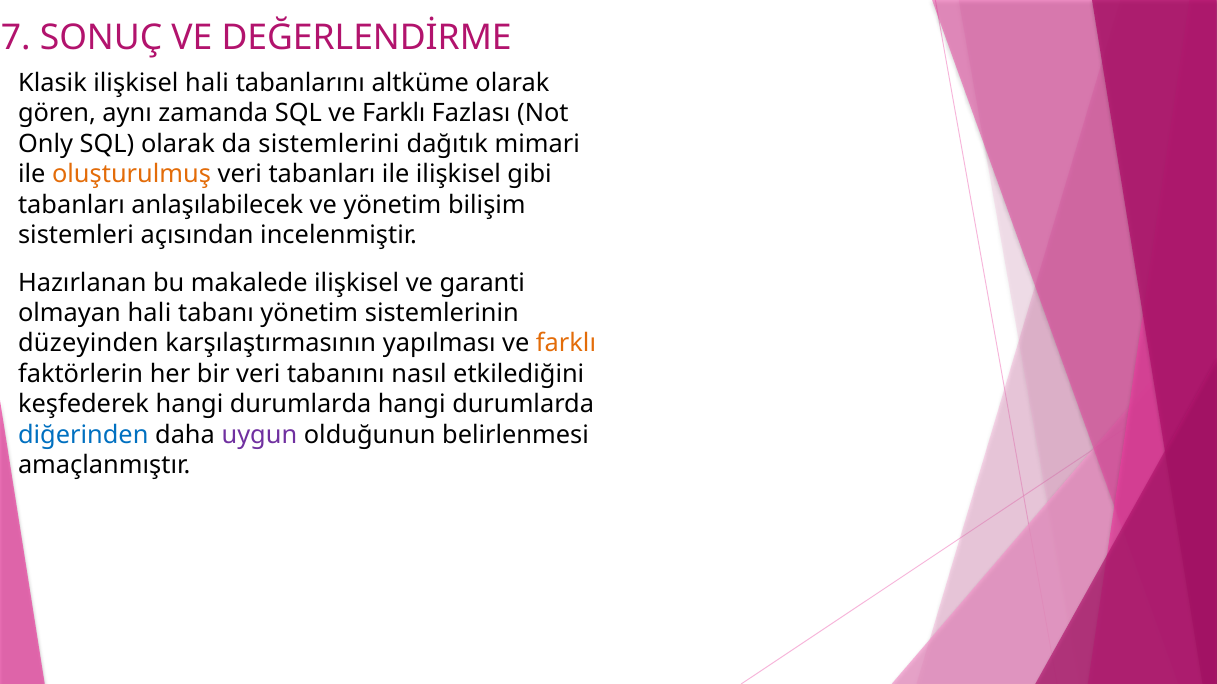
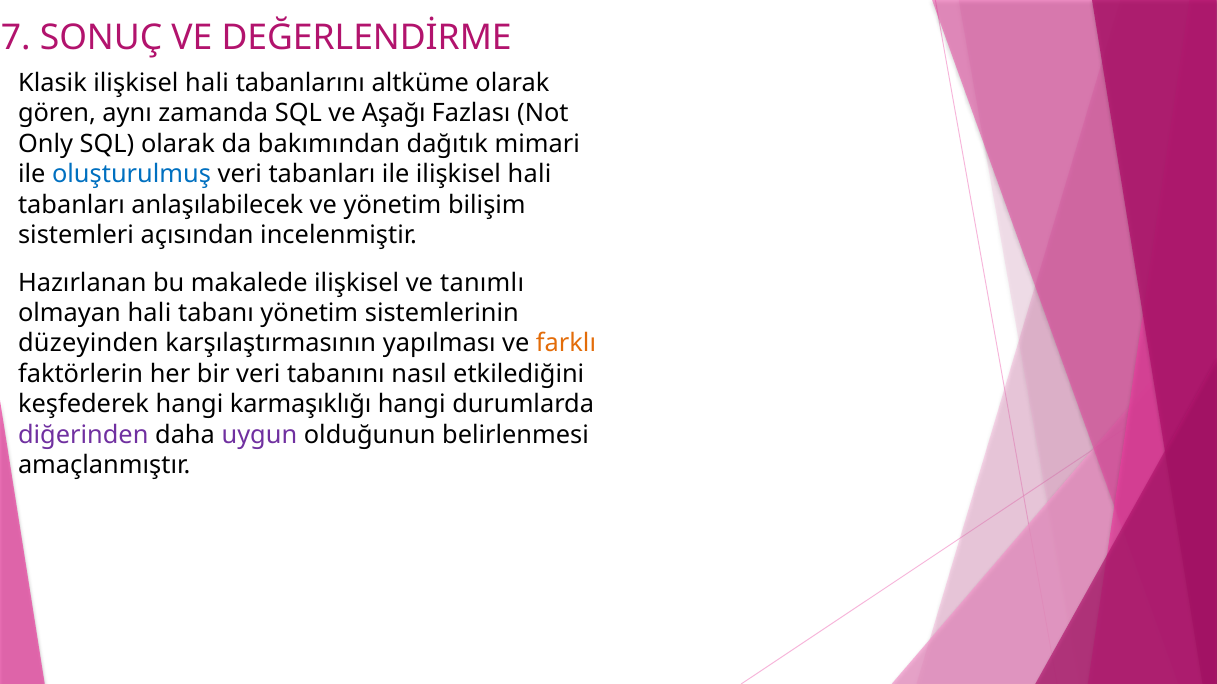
SQL ve Farklı: Farklı -> Aşağı
sistemlerini: sistemlerini -> bakımından
oluşturulmuş colour: orange -> blue
ile ilişkisel gibi: gibi -> hali
garanti: garanti -> tanımlı
keşfederek hangi durumlarda: durumlarda -> karmaşıklığı
diğerinden colour: blue -> purple
